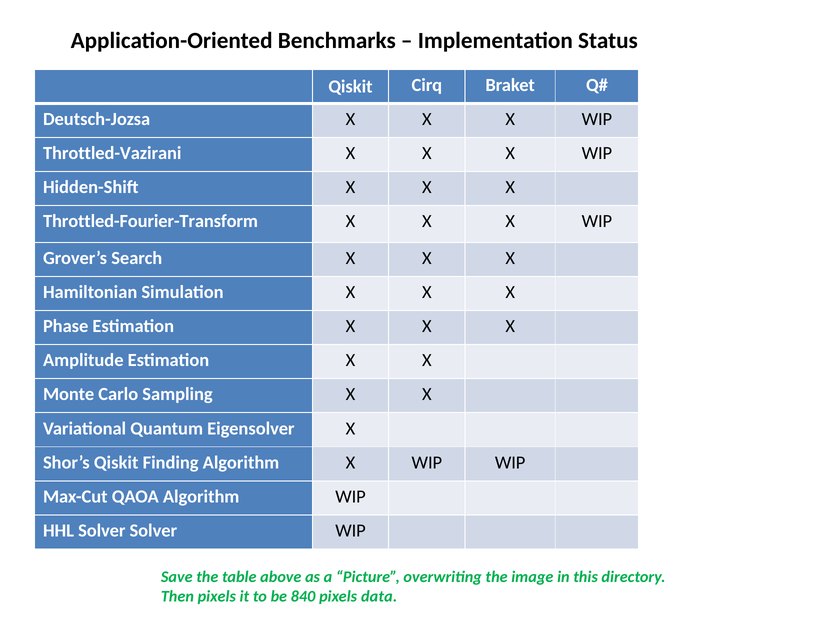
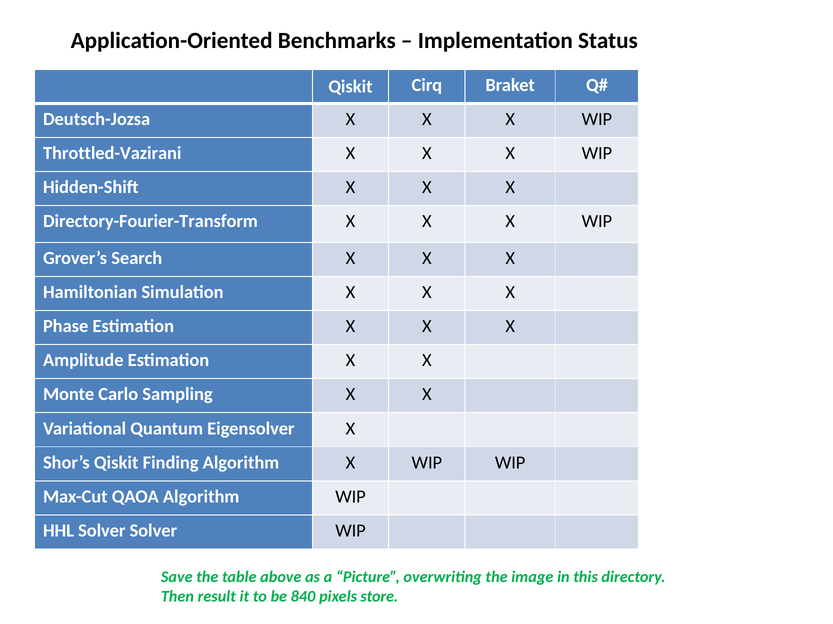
Throttled-Fourier-Transform: Throttled-Fourier-Transform -> Directory-Fourier-Transform
Then pixels: pixels -> result
data: data -> store
